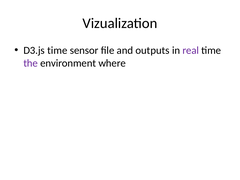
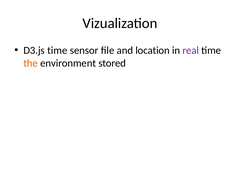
outputs: outputs -> location
the colour: purple -> orange
where: where -> stored
